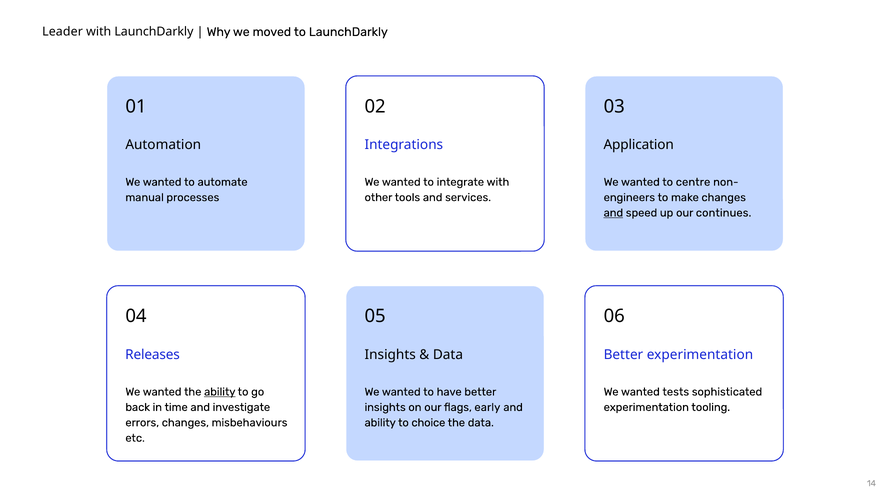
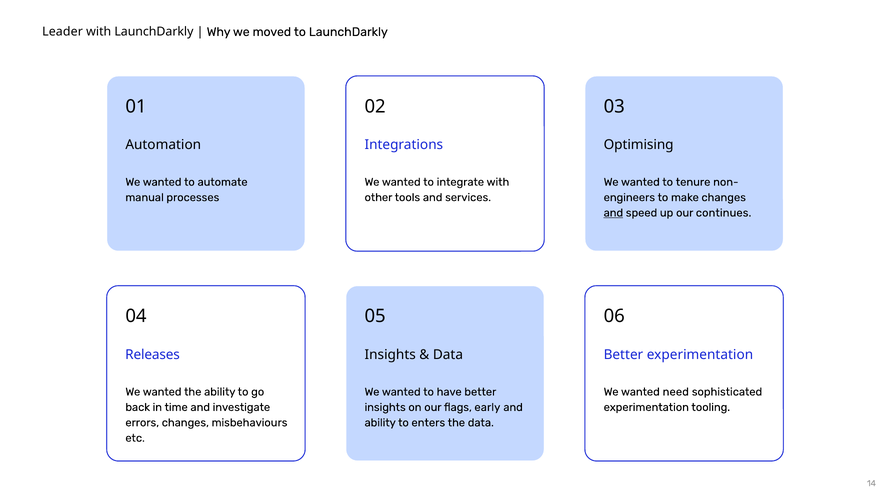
Application: Application -> Optimising
centre: centre -> tenure
ability at (220, 392) underline: present -> none
tests: tests -> need
choice: choice -> enters
